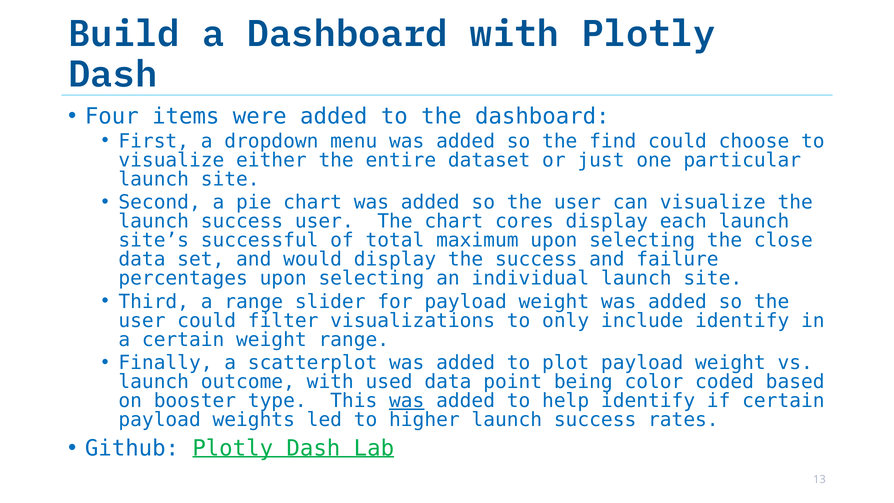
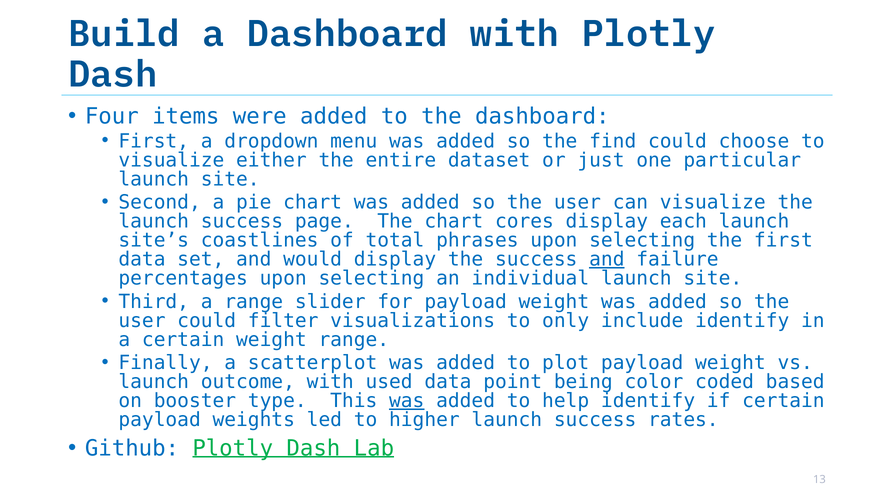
success user: user -> page
successful: successful -> coastlines
maximum: maximum -> phrases
the close: close -> first
and at (607, 259) underline: none -> present
